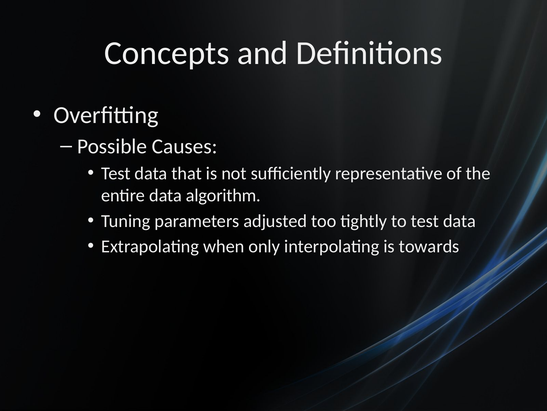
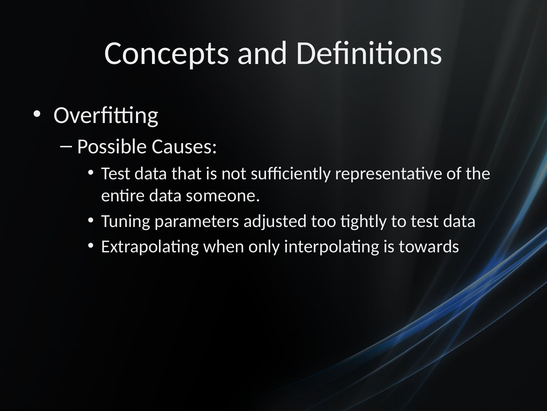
algorithm: algorithm -> someone
